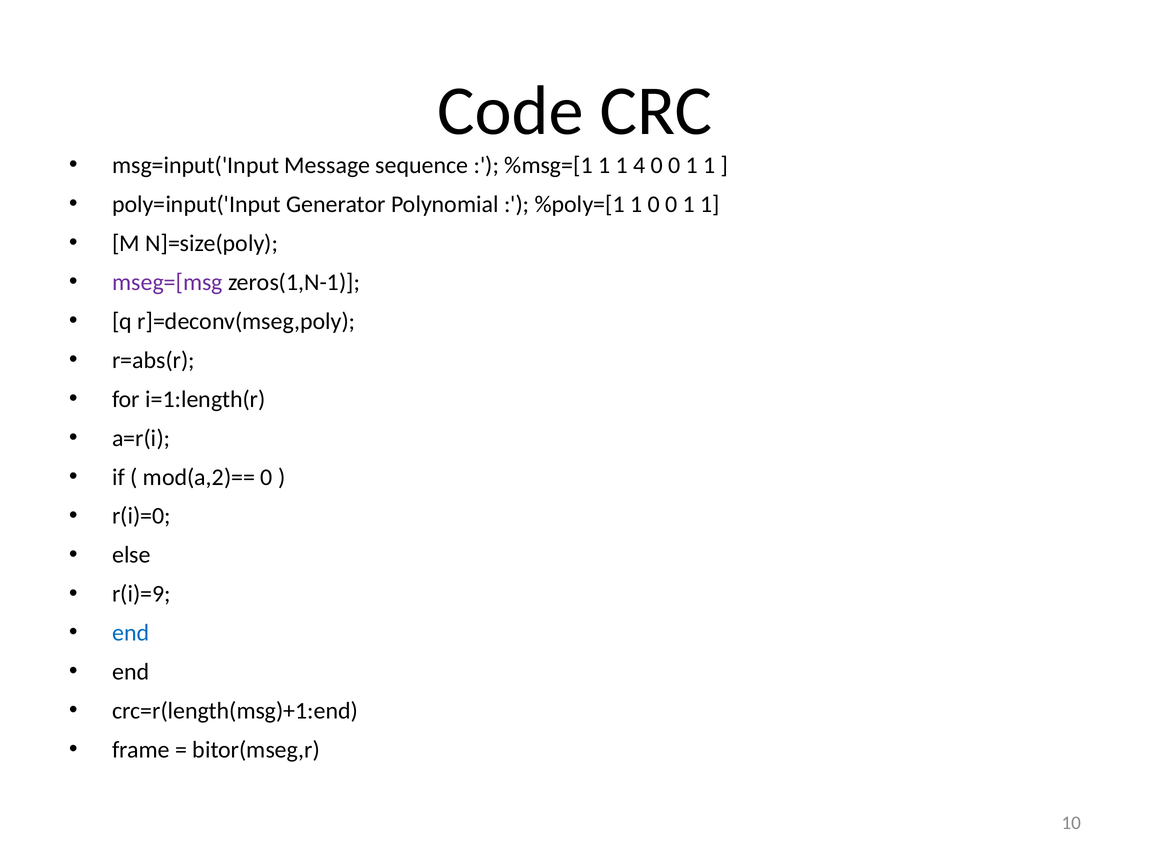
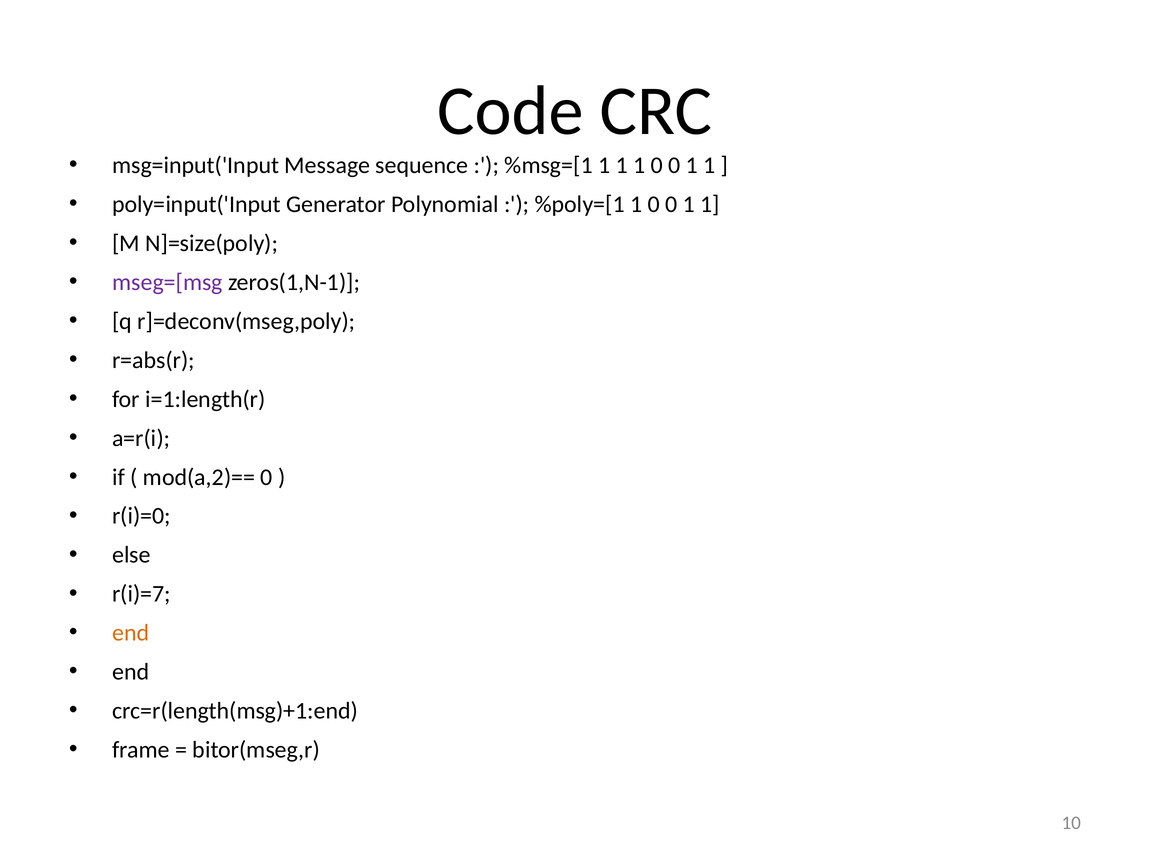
1 1 4: 4 -> 1
r(i)=9: r(i)=9 -> r(i)=7
end at (131, 633) colour: blue -> orange
